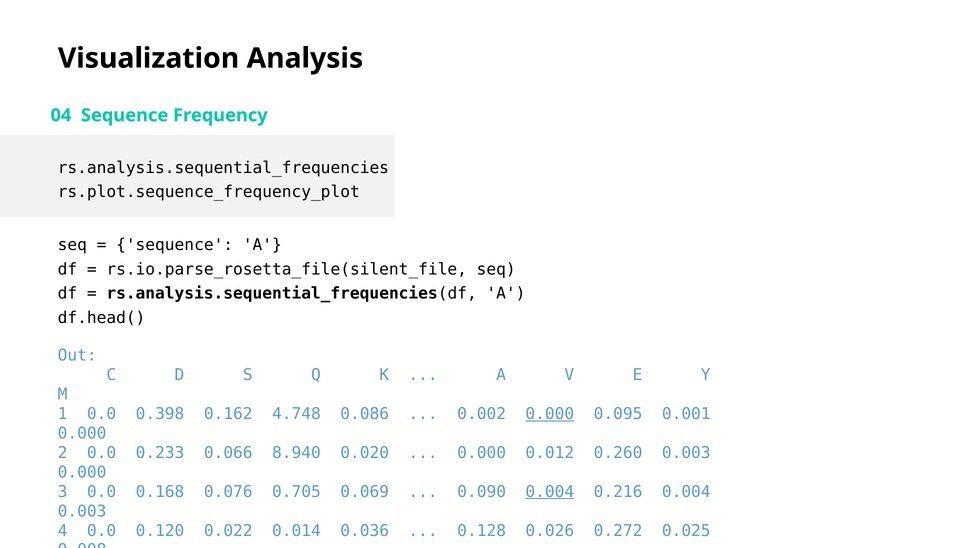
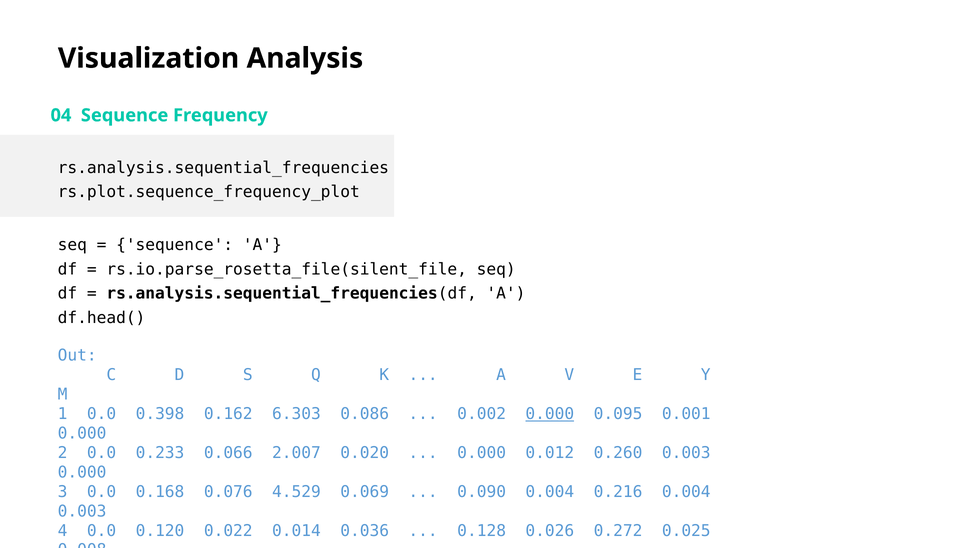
4.748: 4.748 -> 6.303
8.940: 8.940 -> 2.007
0.705: 0.705 -> 4.529
0.004 at (550, 492) underline: present -> none
